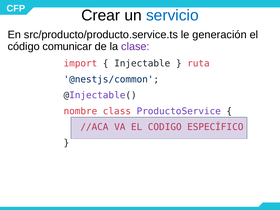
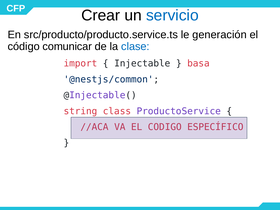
clase colour: purple -> blue
ruta: ruta -> basa
nombre: nombre -> string
